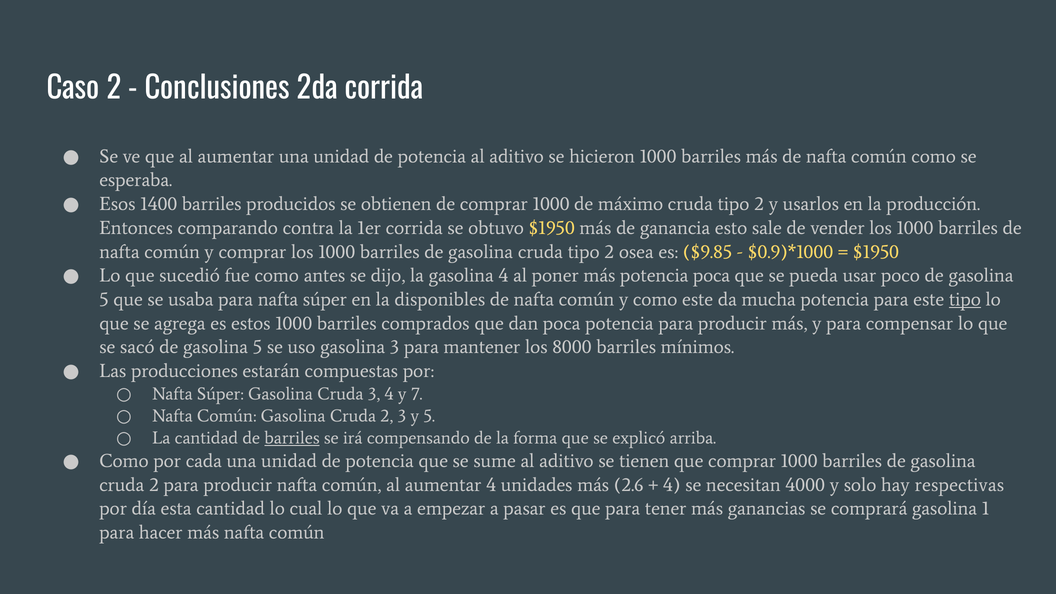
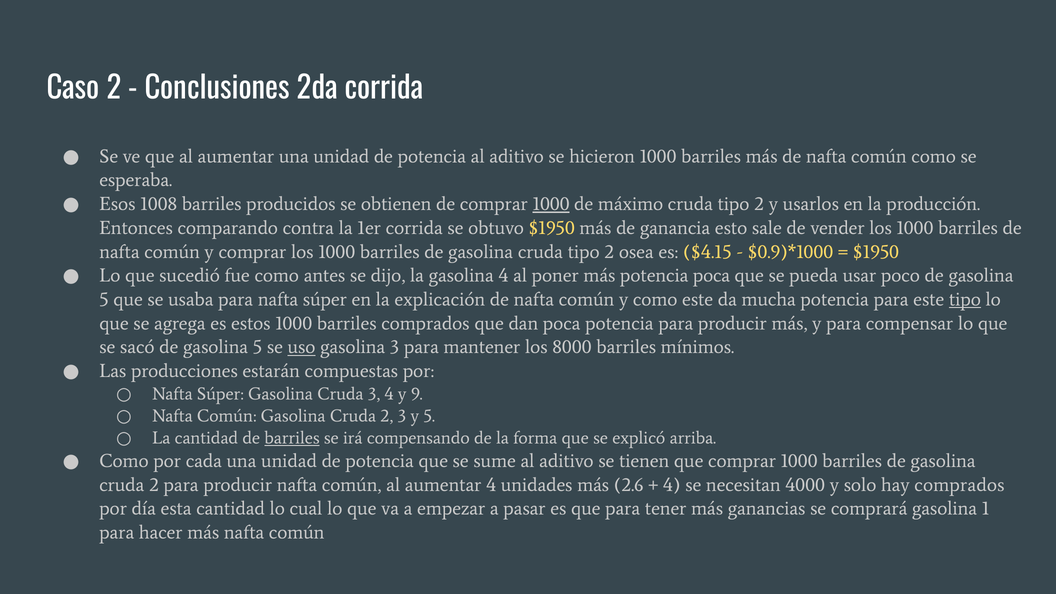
1400: 1400 -> 1008
1000 at (551, 204) underline: none -> present
$9.85: $9.85 -> $4.15
disponibles: disponibles -> explicación
uso underline: none -> present
7: 7 -> 9
hay respectivas: respectivas -> comprados
